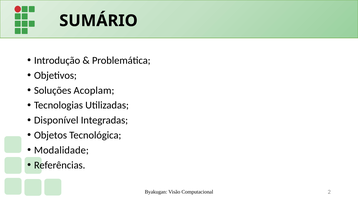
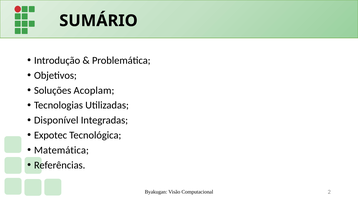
Objetos: Objetos -> Expotec
Modalidade: Modalidade -> Matemática
